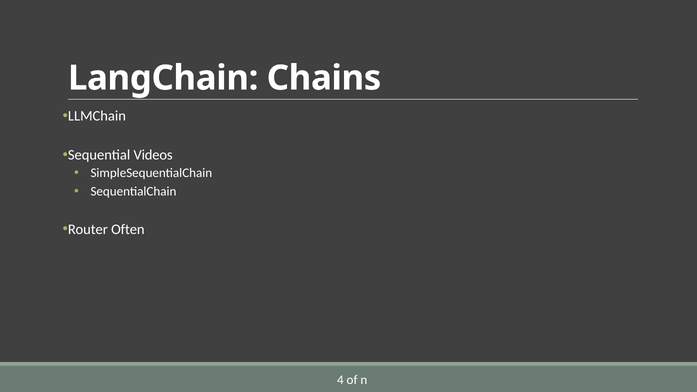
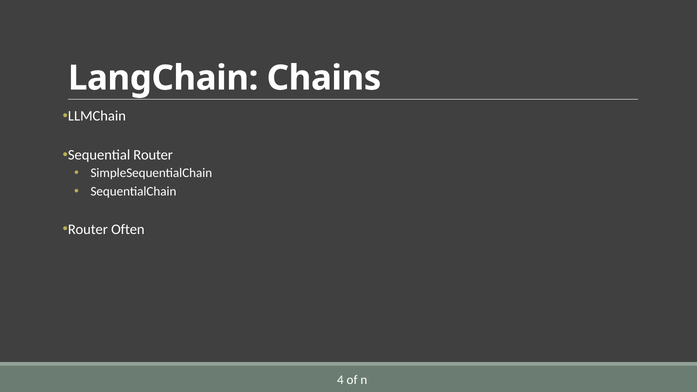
Sequential Videos: Videos -> Router
